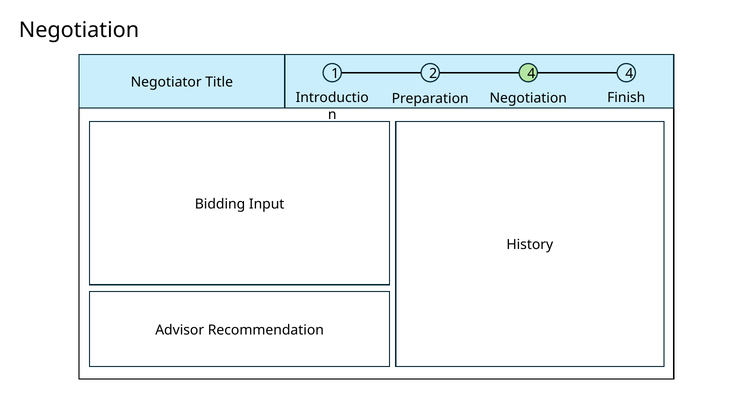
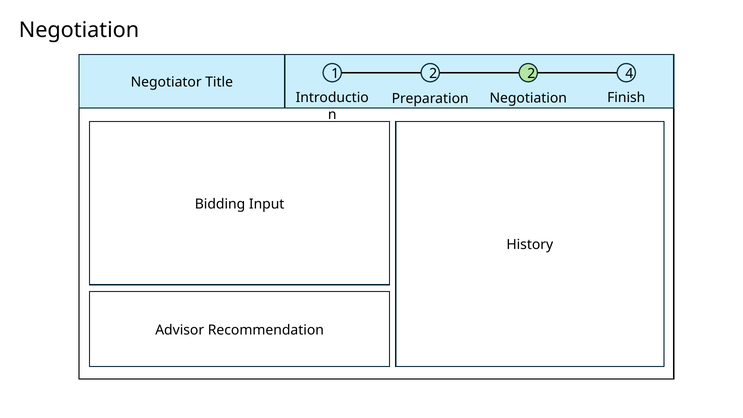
2 4: 4 -> 2
